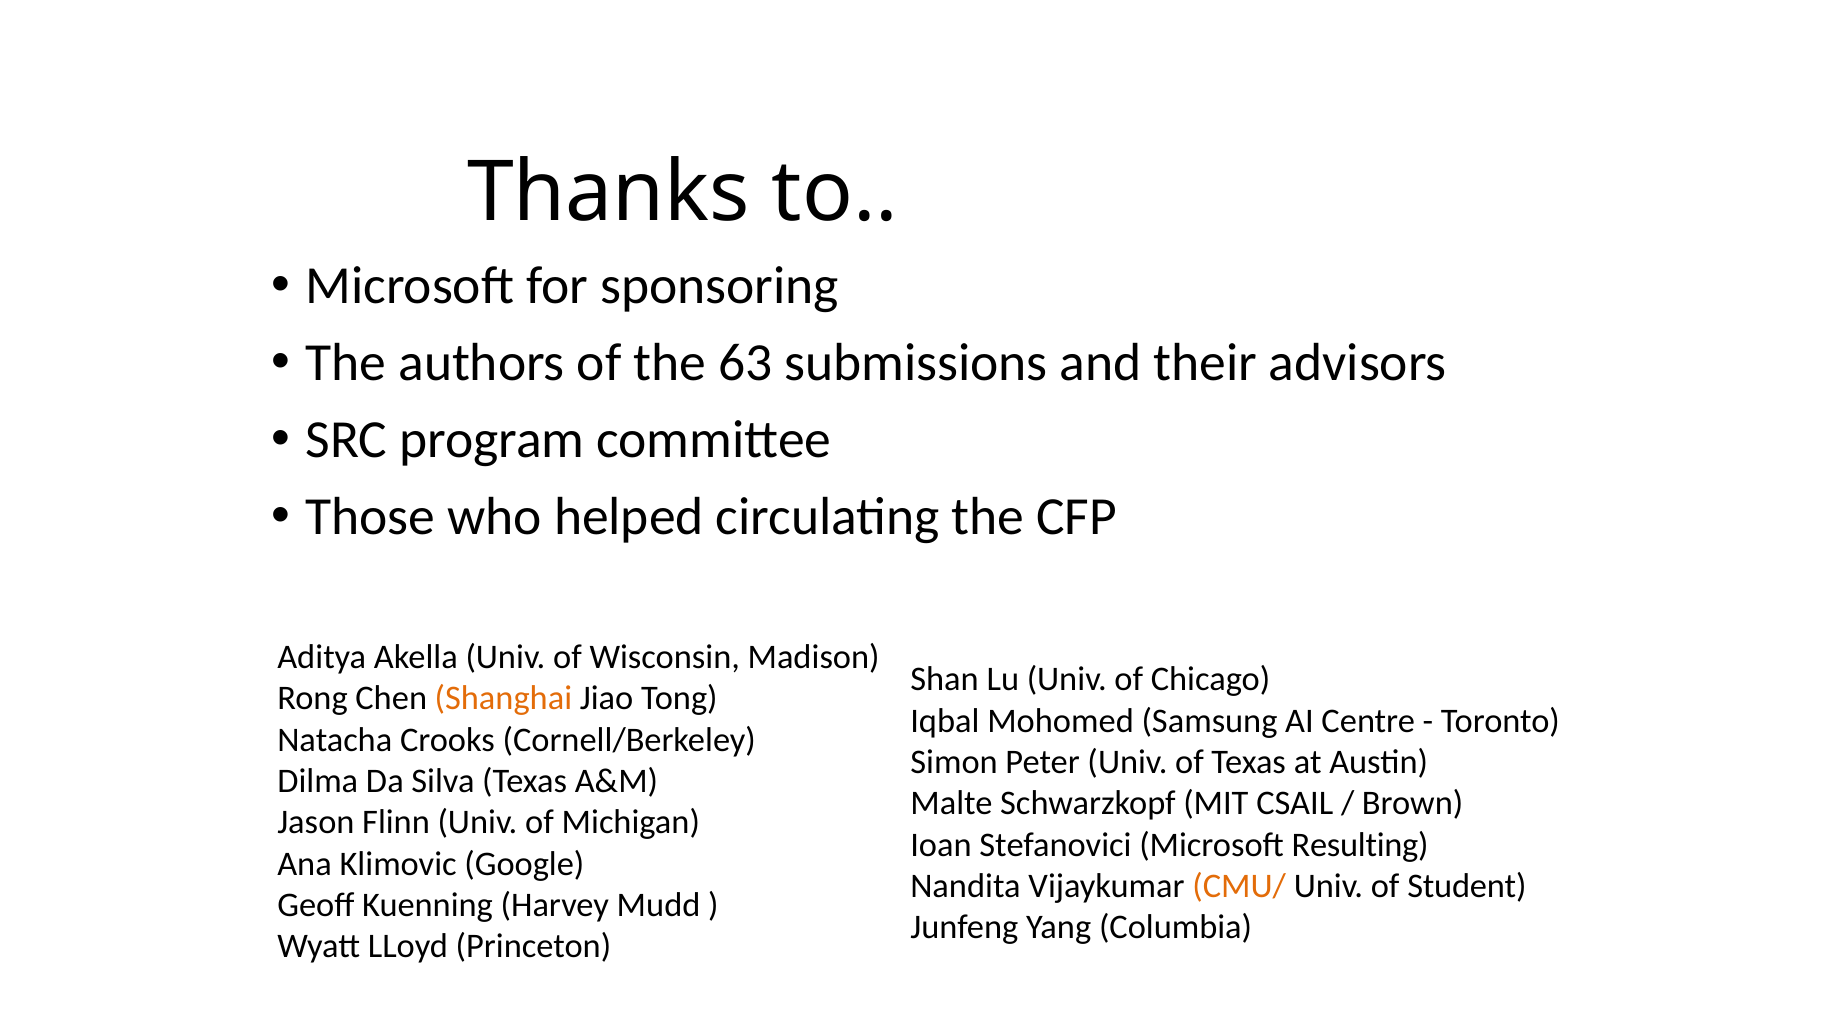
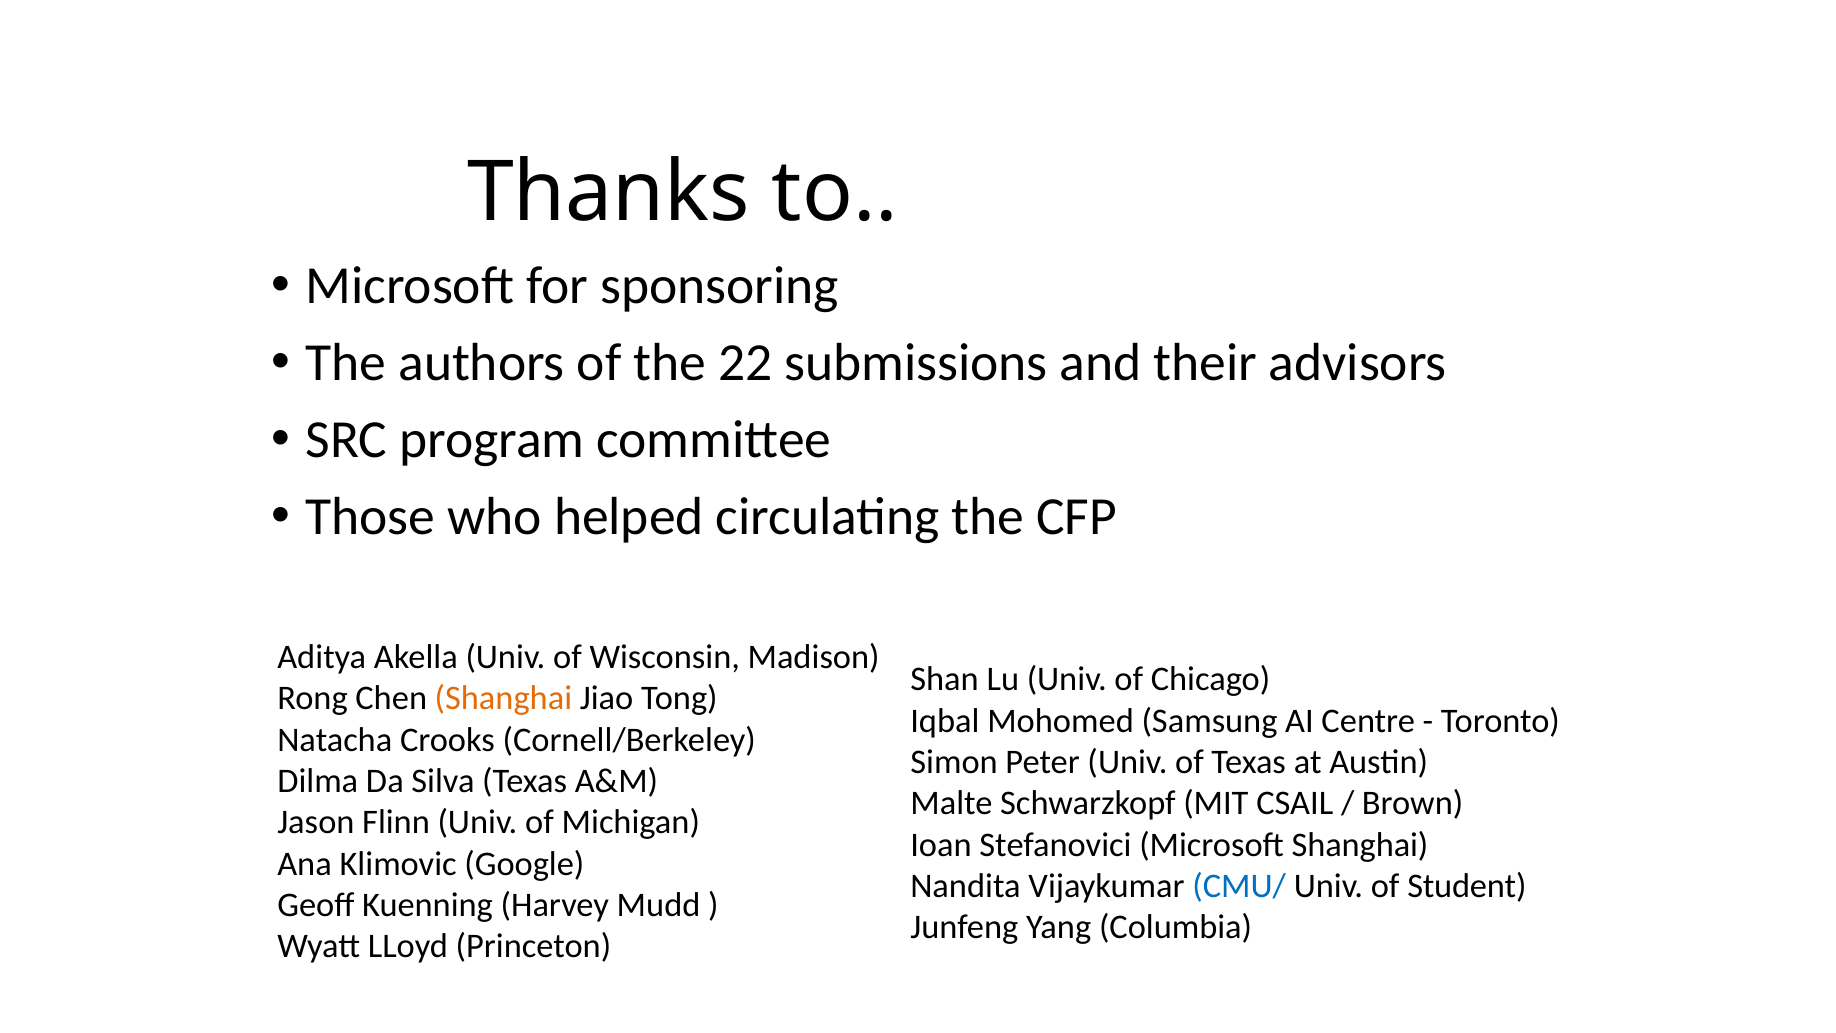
63: 63 -> 22
Microsoft Resulting: Resulting -> Shanghai
CMU/ colour: orange -> blue
